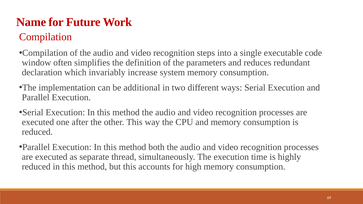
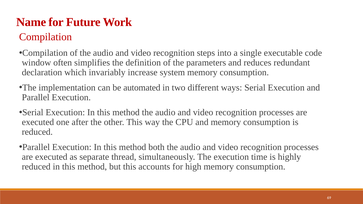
additional: additional -> automated
